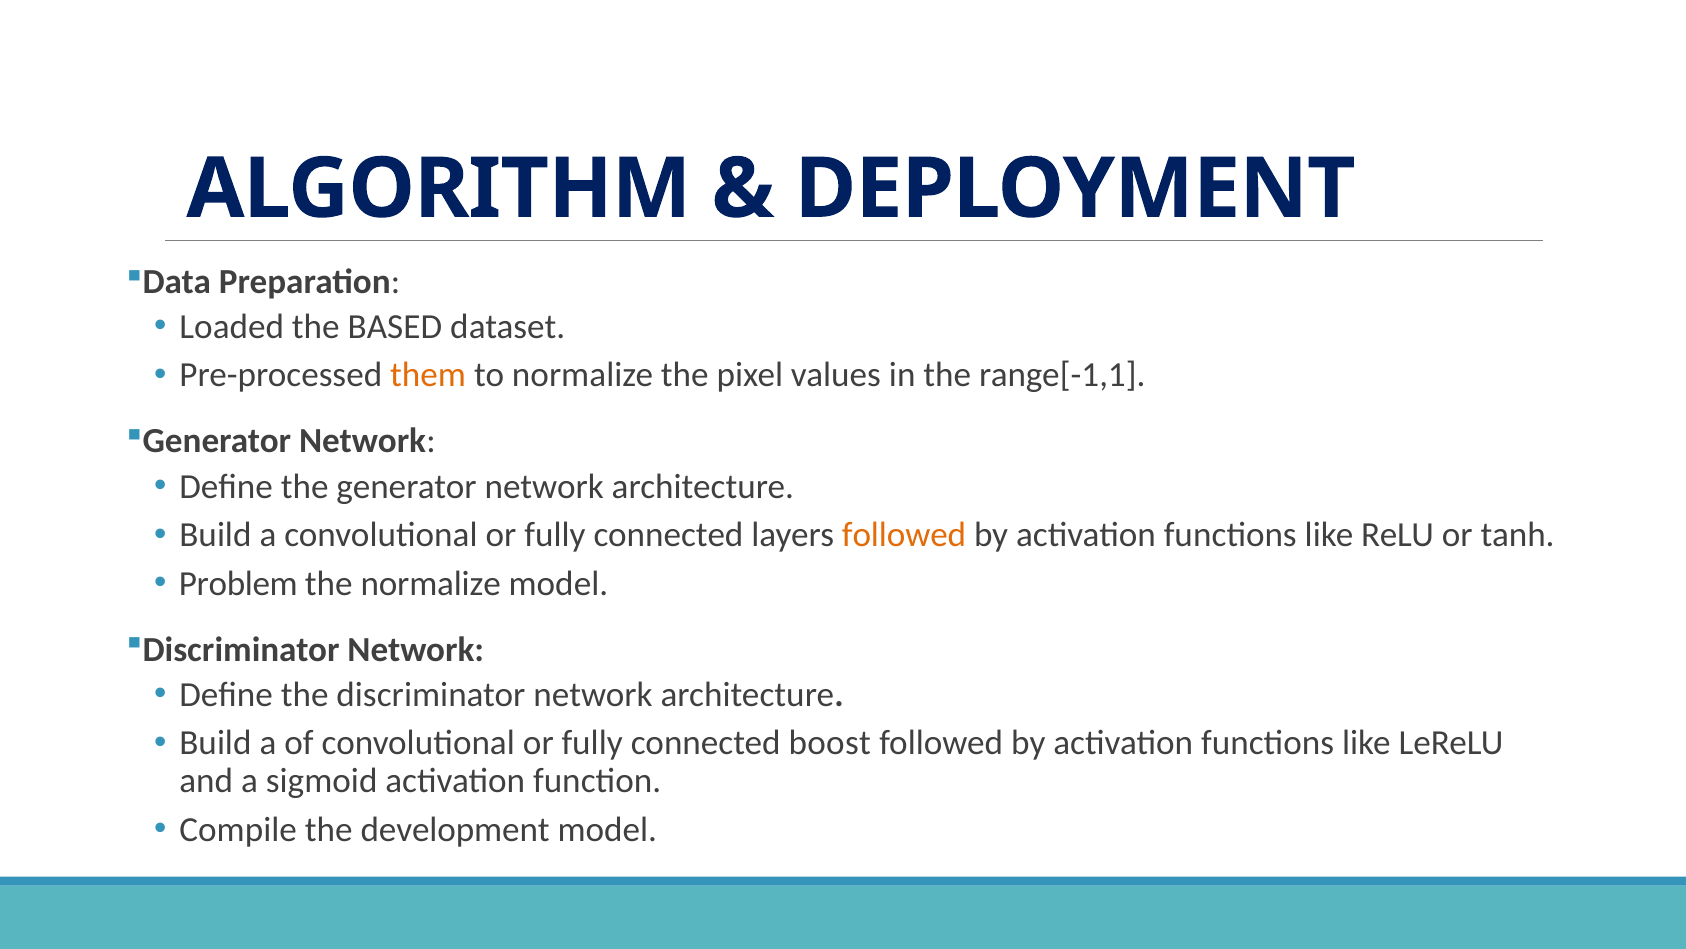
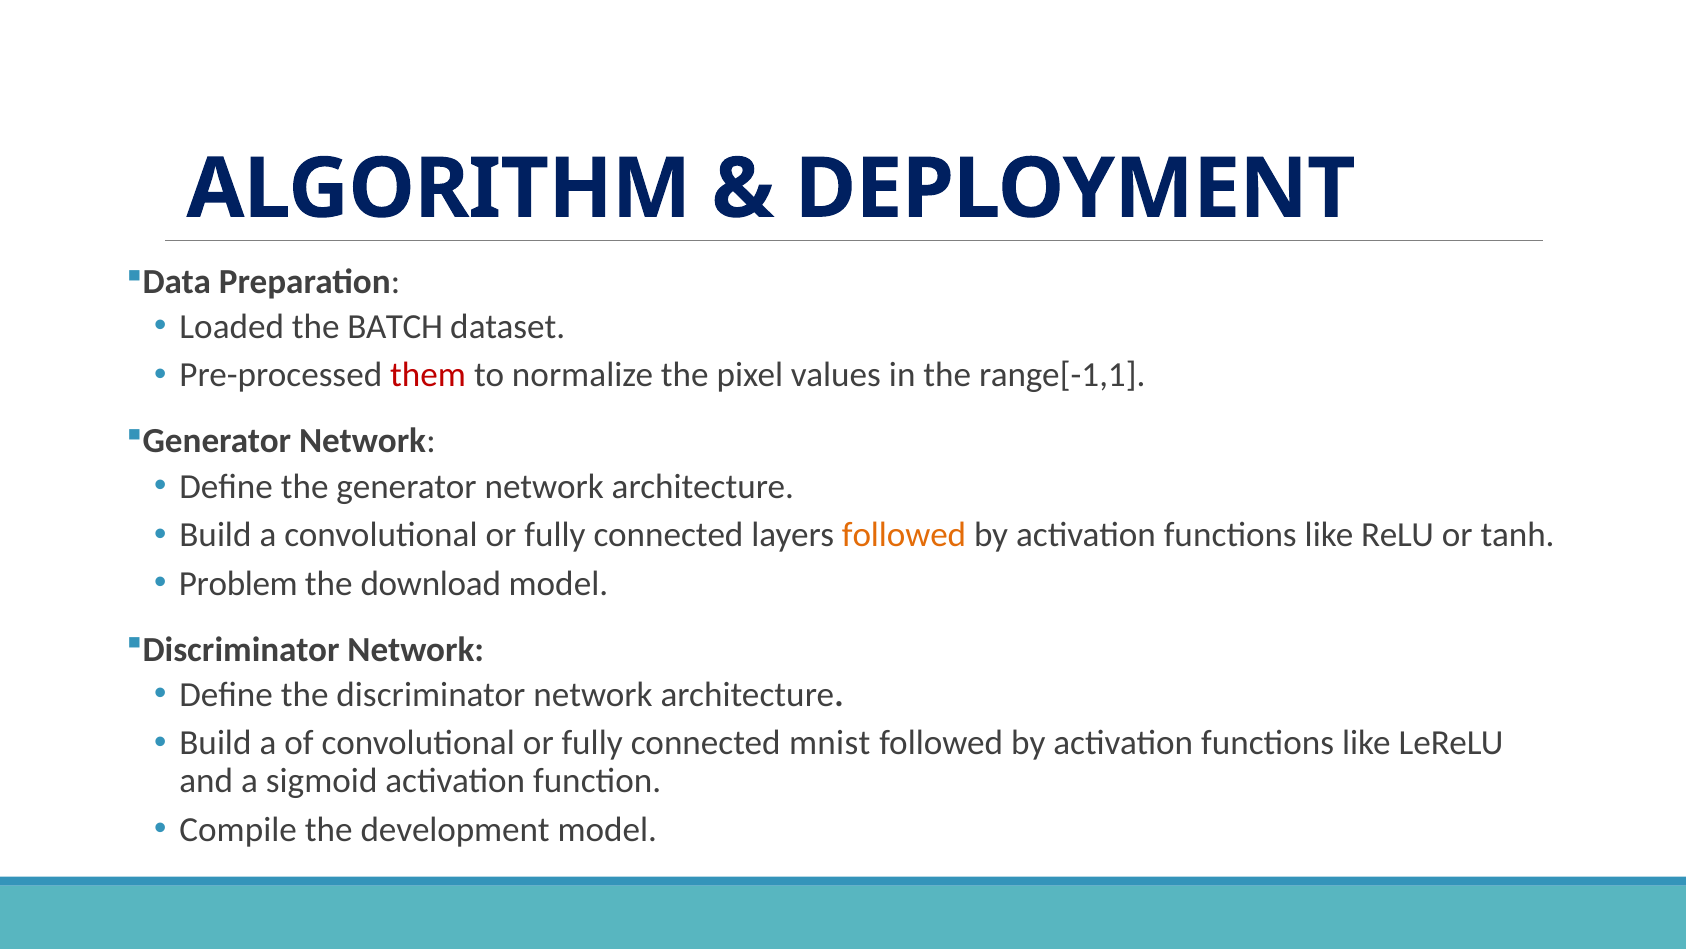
BASED: BASED -> BATCH
them colour: orange -> red
the normalize: normalize -> download
boost: boost -> mnist
